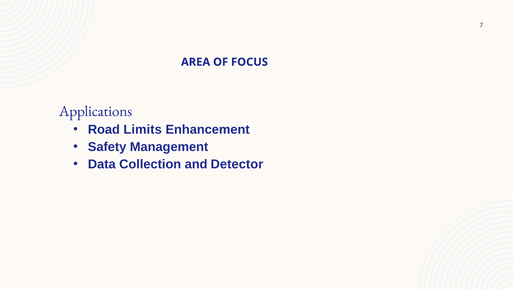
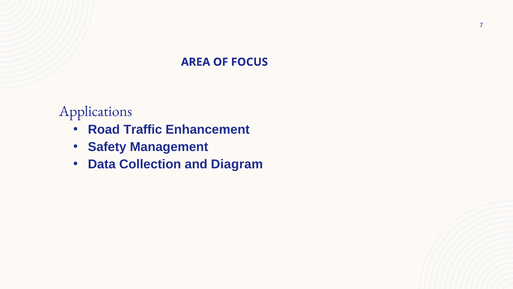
Limits: Limits -> Traffic
Detector: Detector -> Diagram
